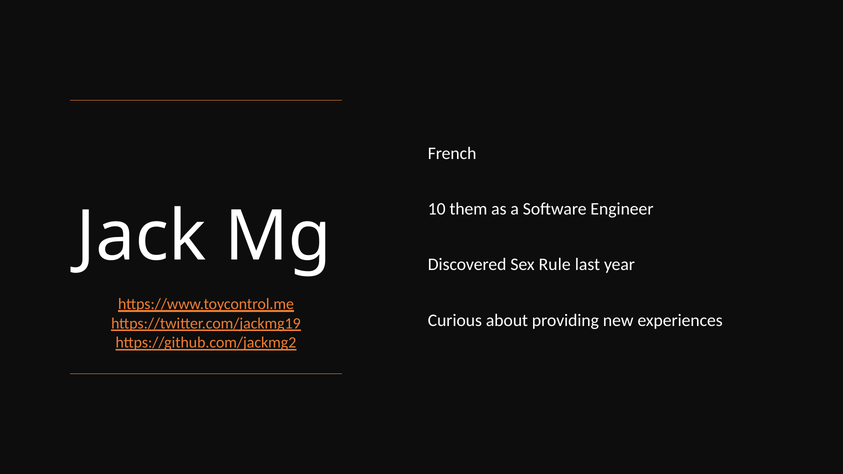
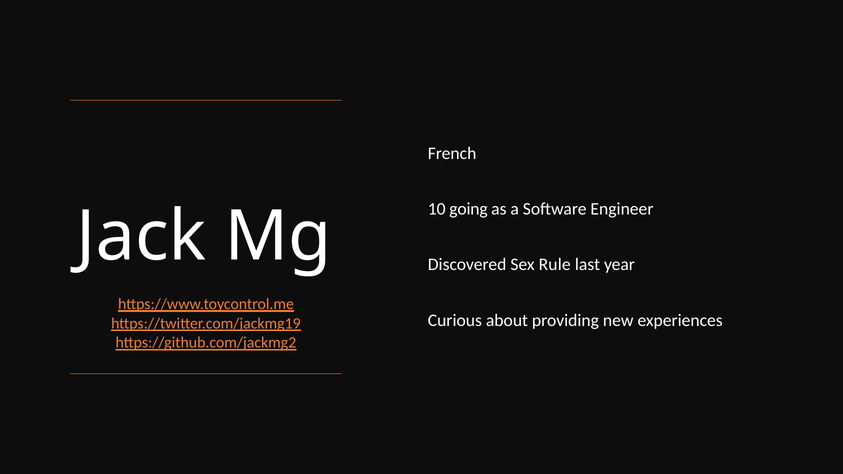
them: them -> going
